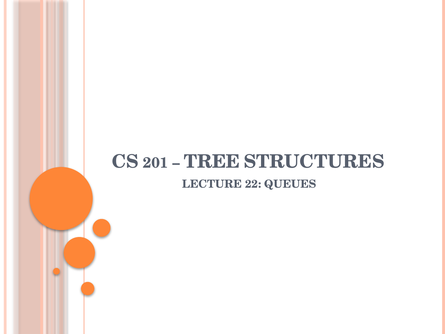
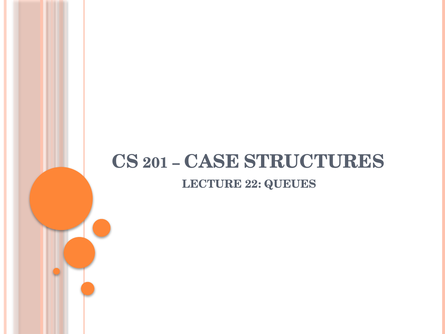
TREE: TREE -> CASE
